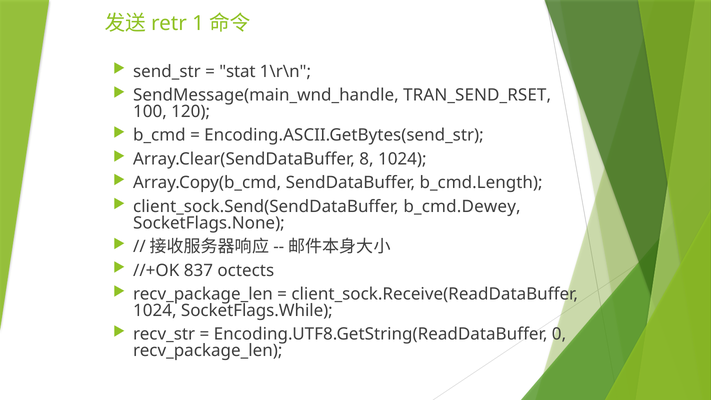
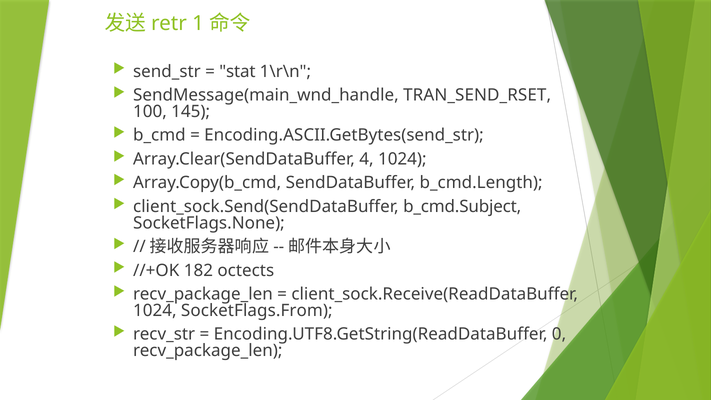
120: 120 -> 145
8: 8 -> 4
b_cmd.Dewey: b_cmd.Dewey -> b_cmd.Subject
837: 837 -> 182
SocketFlags.While: SocketFlags.While -> SocketFlags.From
